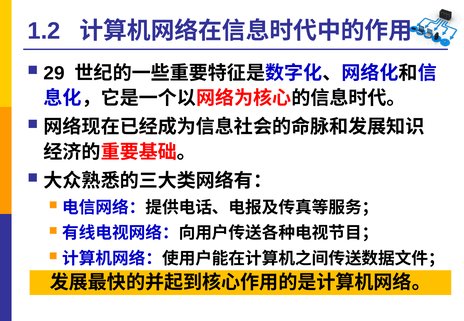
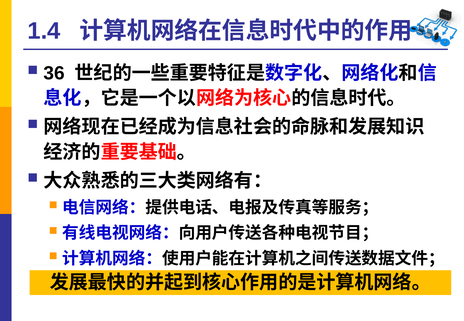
1.2: 1.2 -> 1.4
29: 29 -> 36
